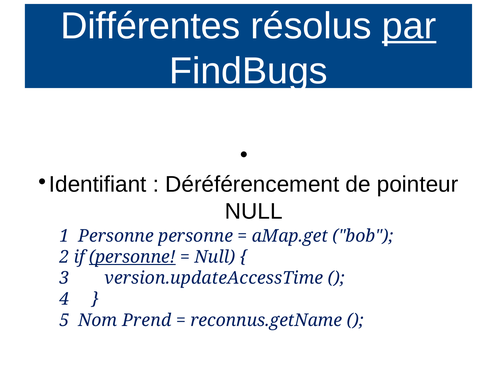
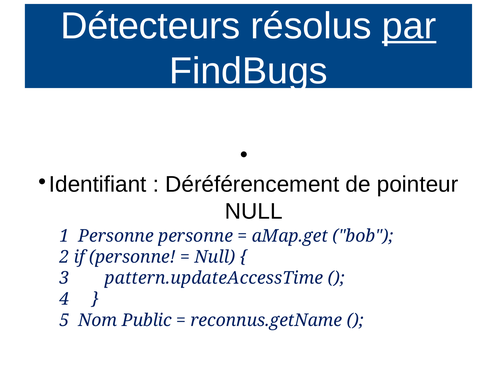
Différentes: Différentes -> Détecteurs
personne at (132, 257) underline: present -> none
version.updateAccessTime: version.updateAccessTime -> pattern.updateAccessTime
Prend: Prend -> Public
